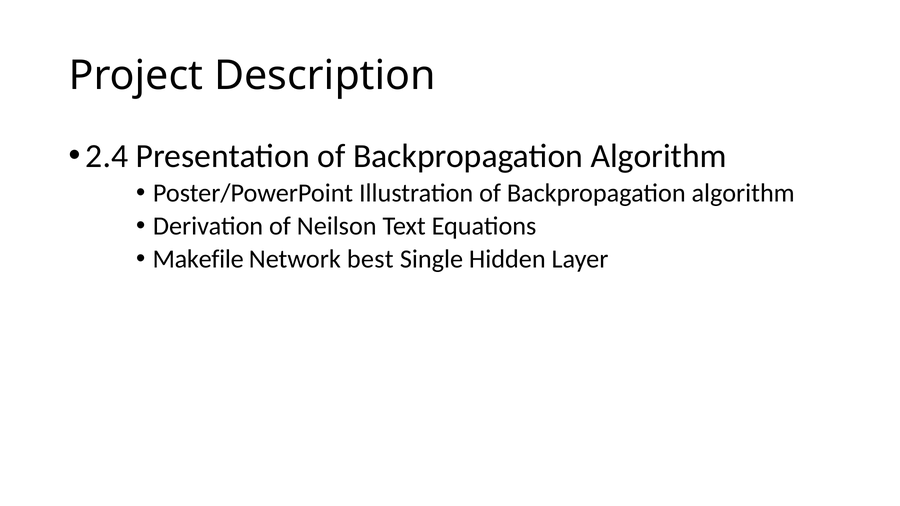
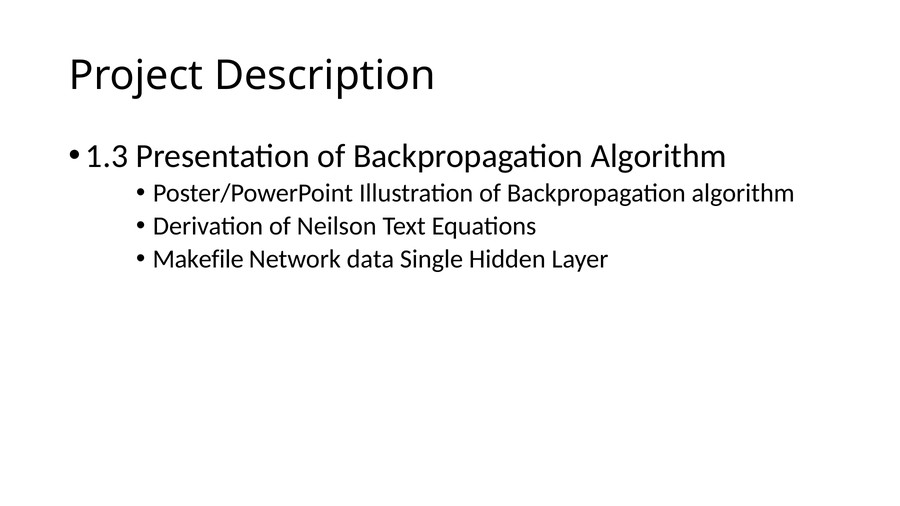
2.4: 2.4 -> 1.3
best: best -> data
